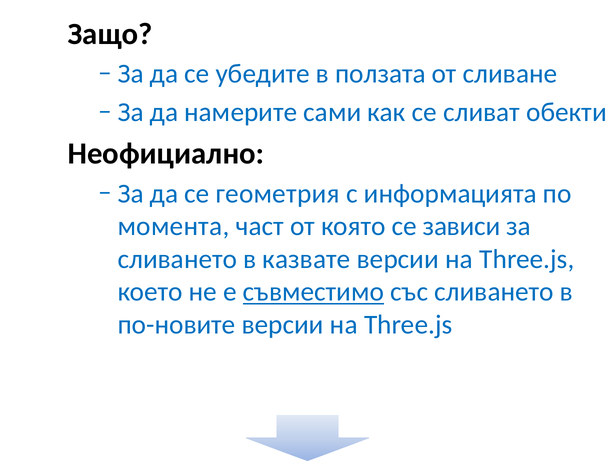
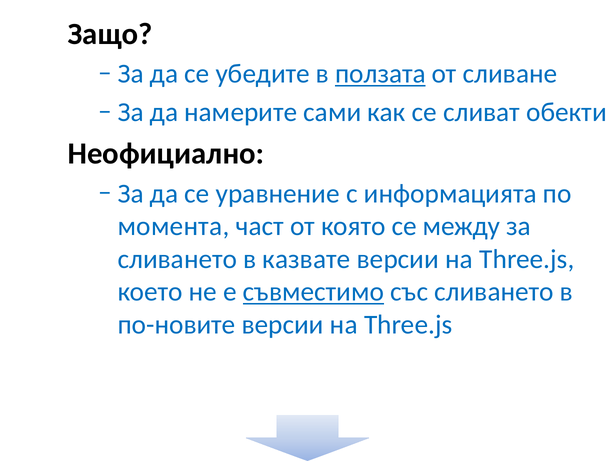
ползата underline: none -> present
геометрия: геометрия -> уравнение
зависи: зависи -> между
